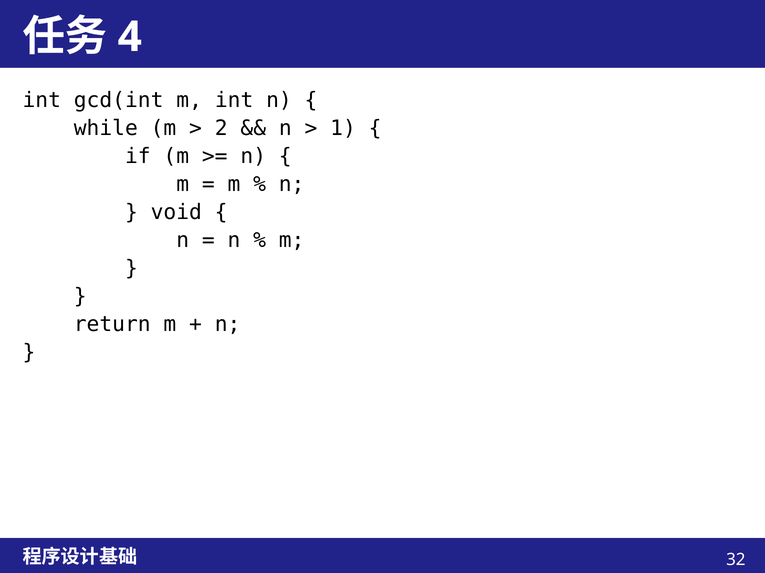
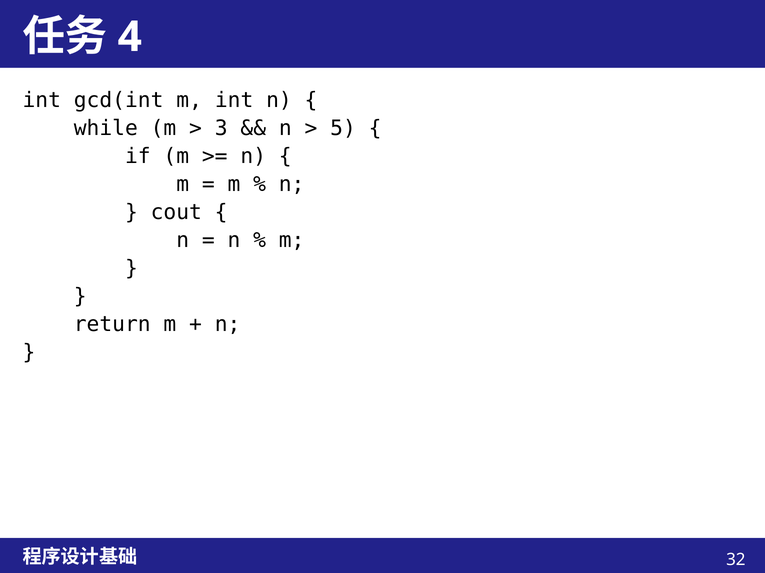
2: 2 -> 3
1: 1 -> 5
void: void -> cout
